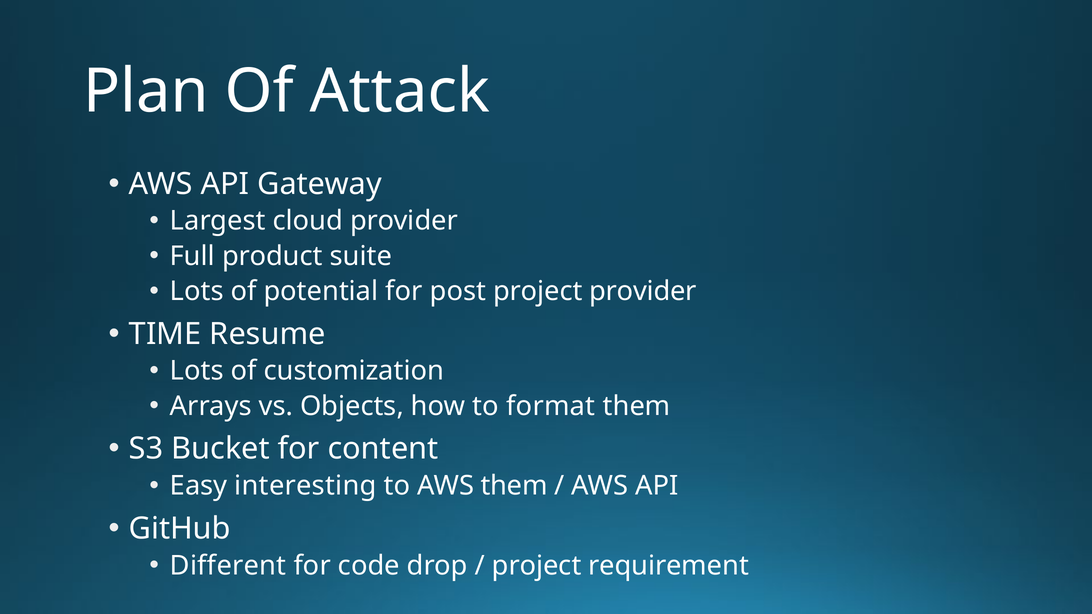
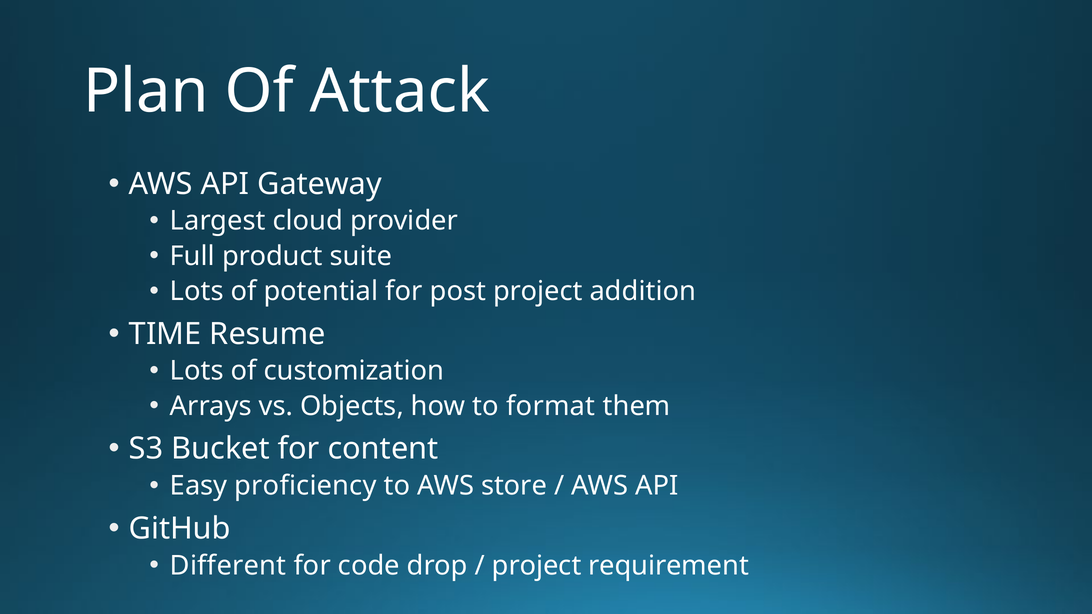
project provider: provider -> addition
interesting: interesting -> proficiency
AWS them: them -> store
